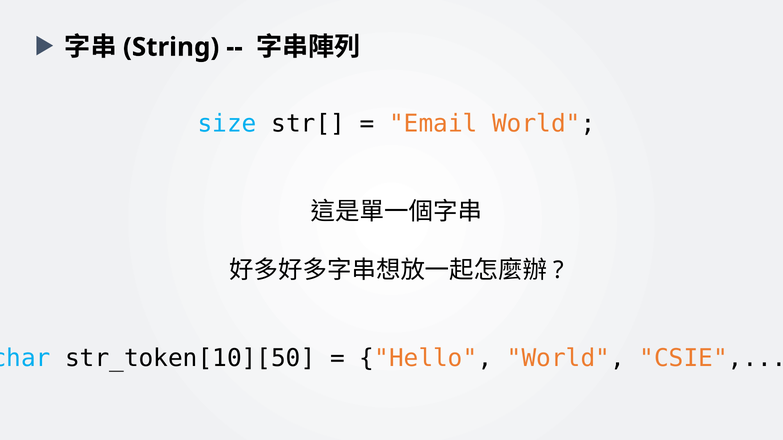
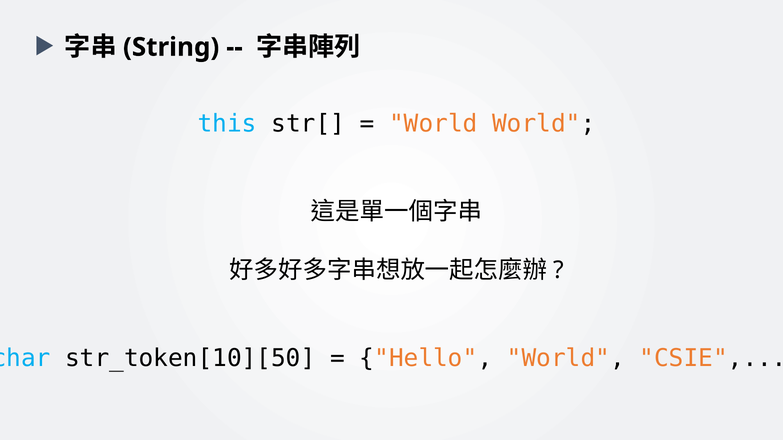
size: size -> this
Email at (433, 124): Email -> World
